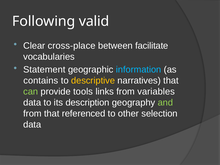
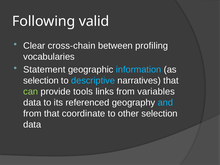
cross-place: cross-place -> cross-chain
facilitate: facilitate -> profiling
contains at (41, 81): contains -> selection
descriptive colour: yellow -> light blue
description: description -> referenced
and colour: light green -> light blue
referenced: referenced -> coordinate
